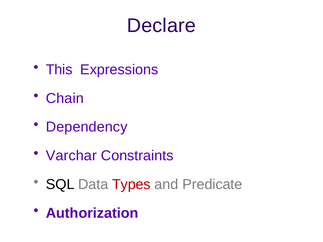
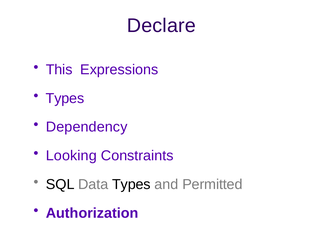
Chain at (65, 98): Chain -> Types
Varchar: Varchar -> Looking
Types at (131, 185) colour: red -> black
Predicate: Predicate -> Permitted
